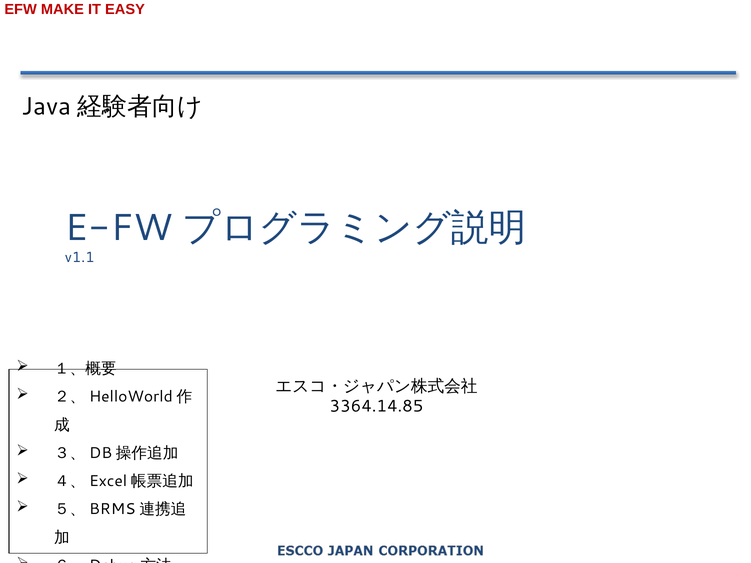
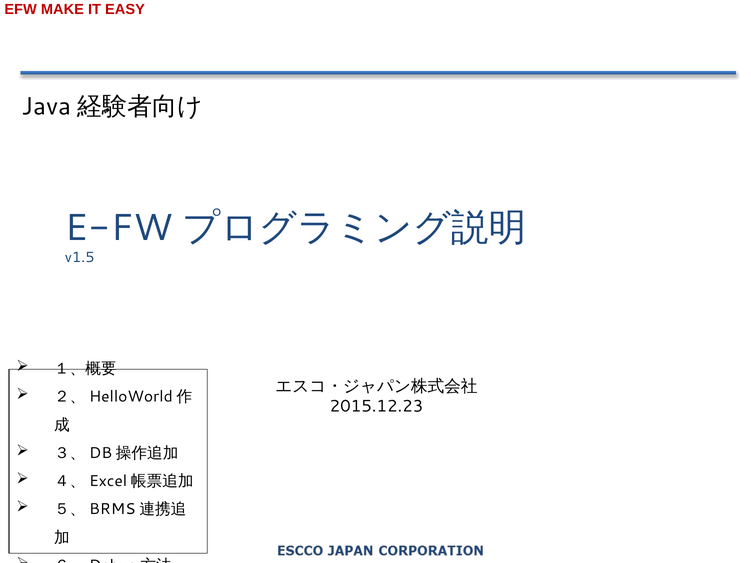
v1.1: v1.1 -> v1.5
3364.14.85: 3364.14.85 -> 2015.12.23
